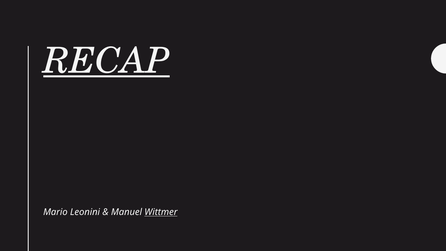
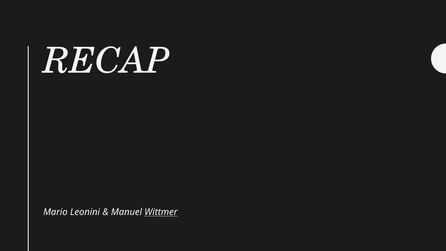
RECAP underline: present -> none
